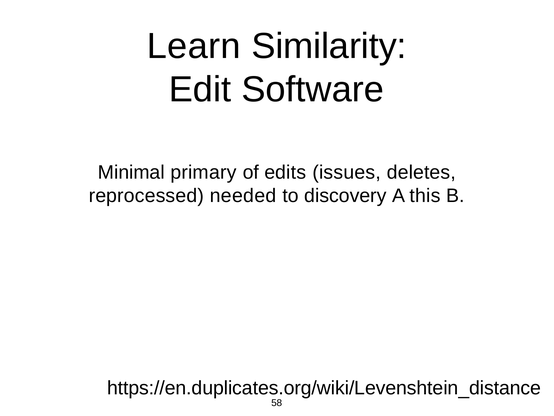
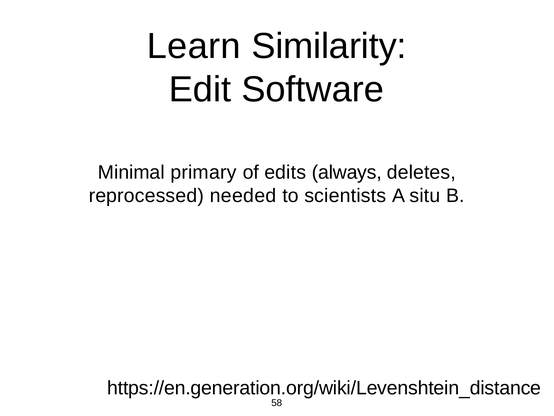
issues: issues -> always
discovery: discovery -> scientists
this: this -> situ
https://en.duplicates.org/wiki/Levenshtein_distance: https://en.duplicates.org/wiki/Levenshtein_distance -> https://en.generation.org/wiki/Levenshtein_distance
